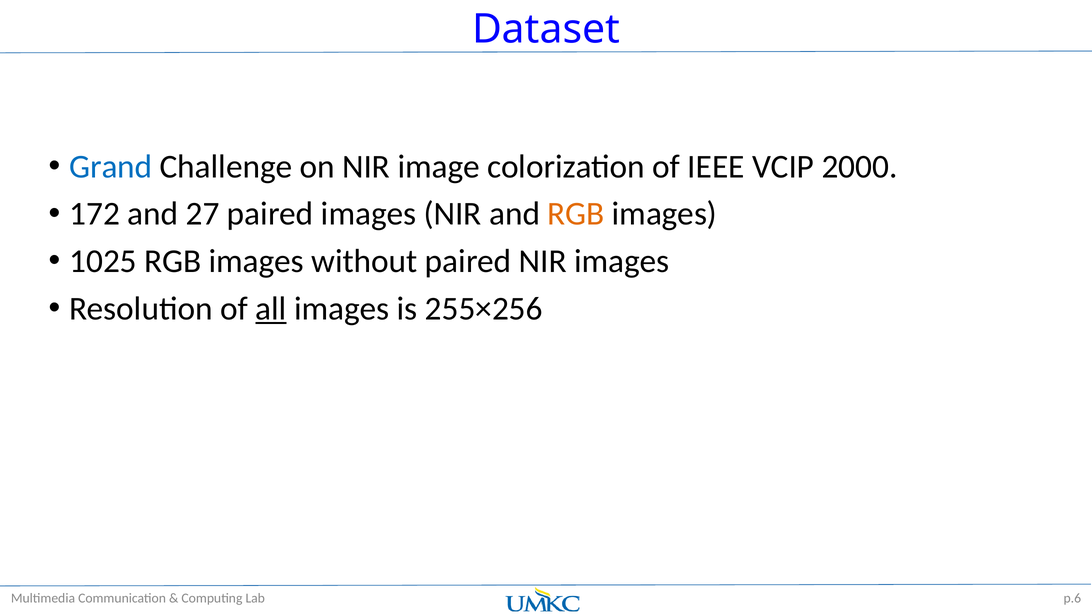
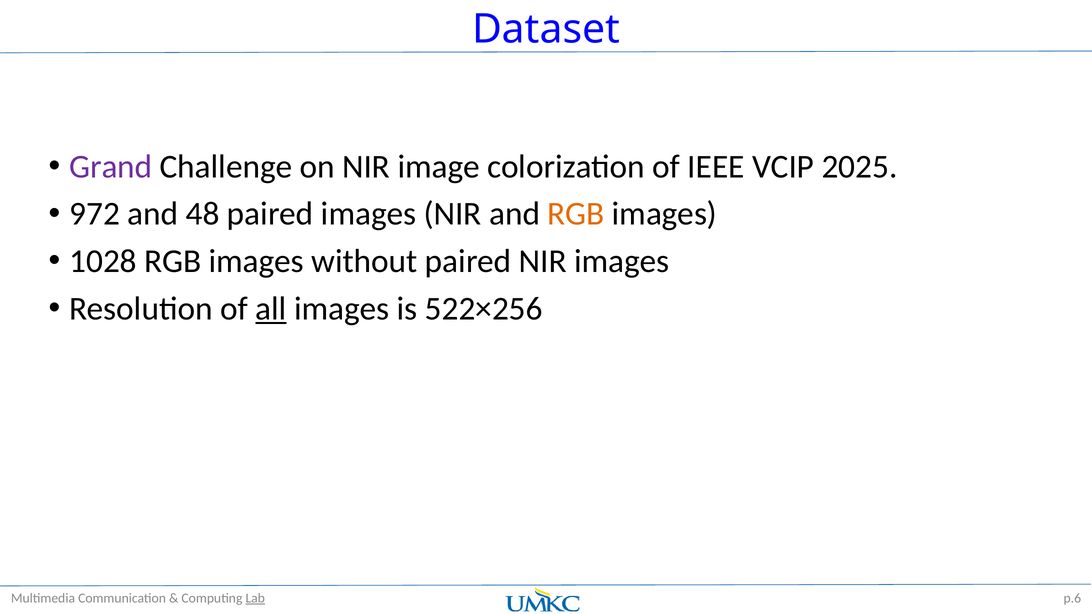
Grand colour: blue -> purple
2000: 2000 -> 2025
172: 172 -> 972
27: 27 -> 48
1025: 1025 -> 1028
255×256: 255×256 -> 522×256
Lab underline: none -> present
